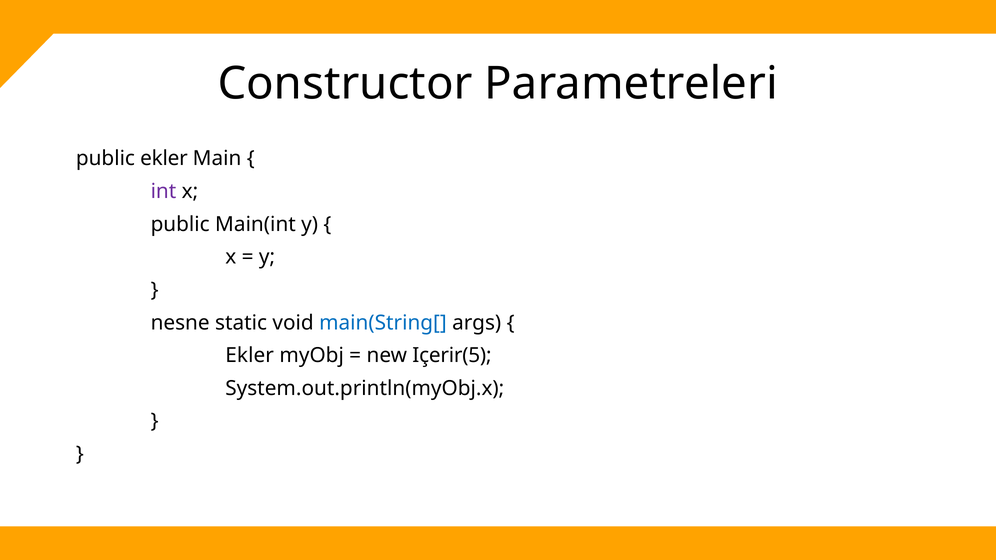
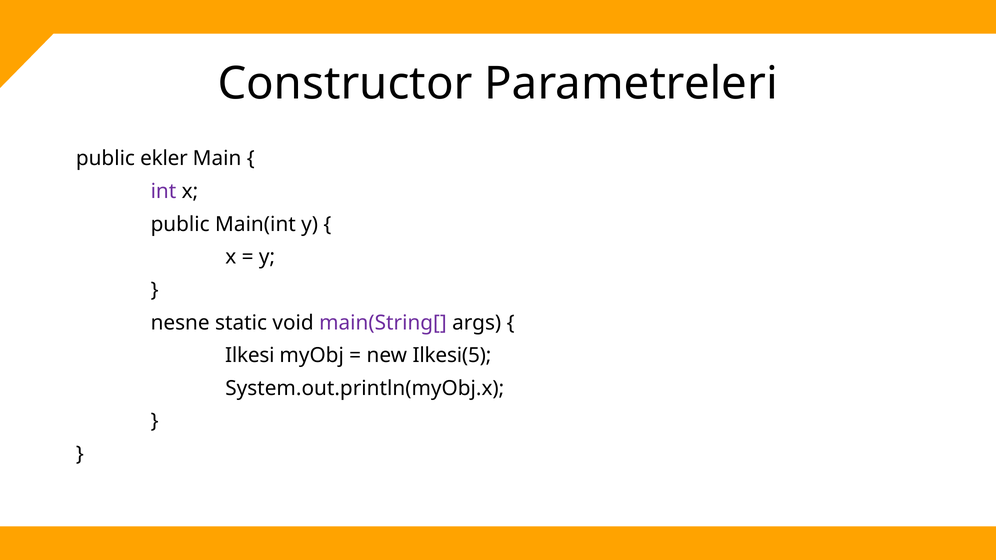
main(String[ colour: blue -> purple
Ekler at (250, 356): Ekler -> Ilkesi
Içerir(5: Içerir(5 -> Ilkesi(5
